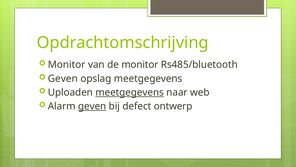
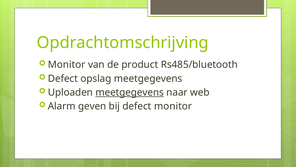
de monitor: monitor -> product
Geven at (63, 78): Geven -> Defect
geven at (92, 106) underline: present -> none
defect ontwerp: ontwerp -> monitor
